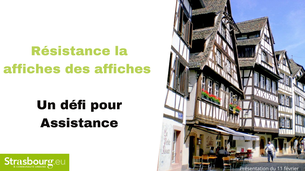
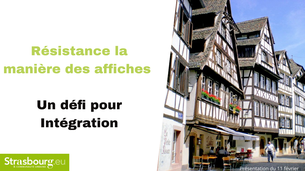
affiches at (32, 69): affiches -> manière
Assistance: Assistance -> Intégration
